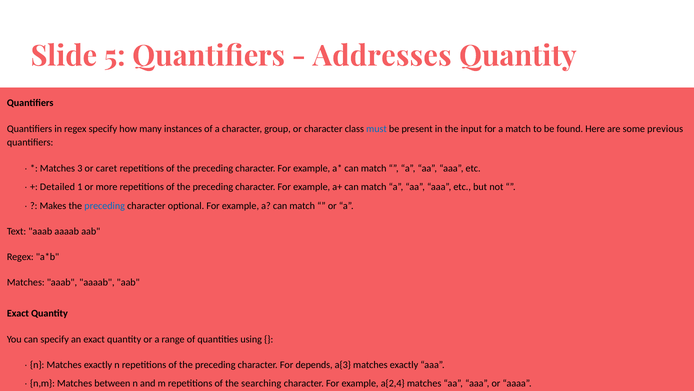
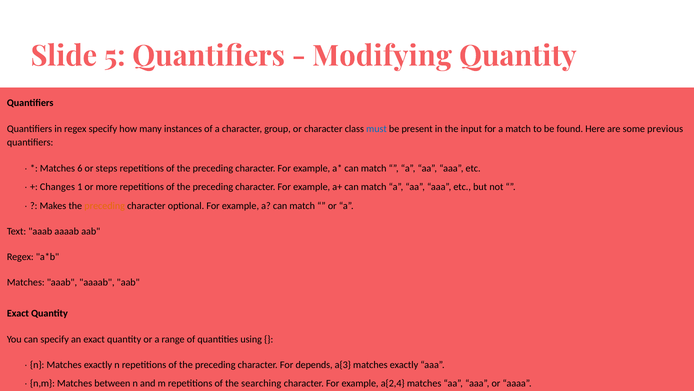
Addresses: Addresses -> Modifying
3: 3 -> 6
caret: caret -> steps
Detailed: Detailed -> Changes
preceding at (105, 205) colour: blue -> orange
